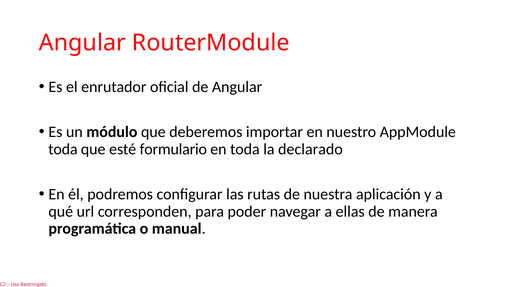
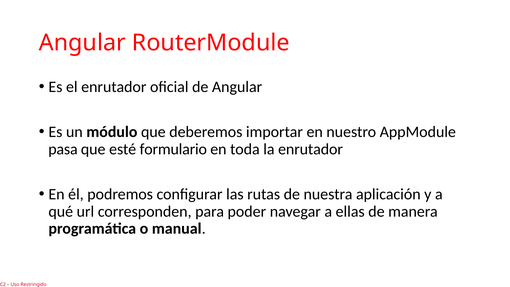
toda at (63, 149): toda -> pasa
la declarado: declarado -> enrutador
